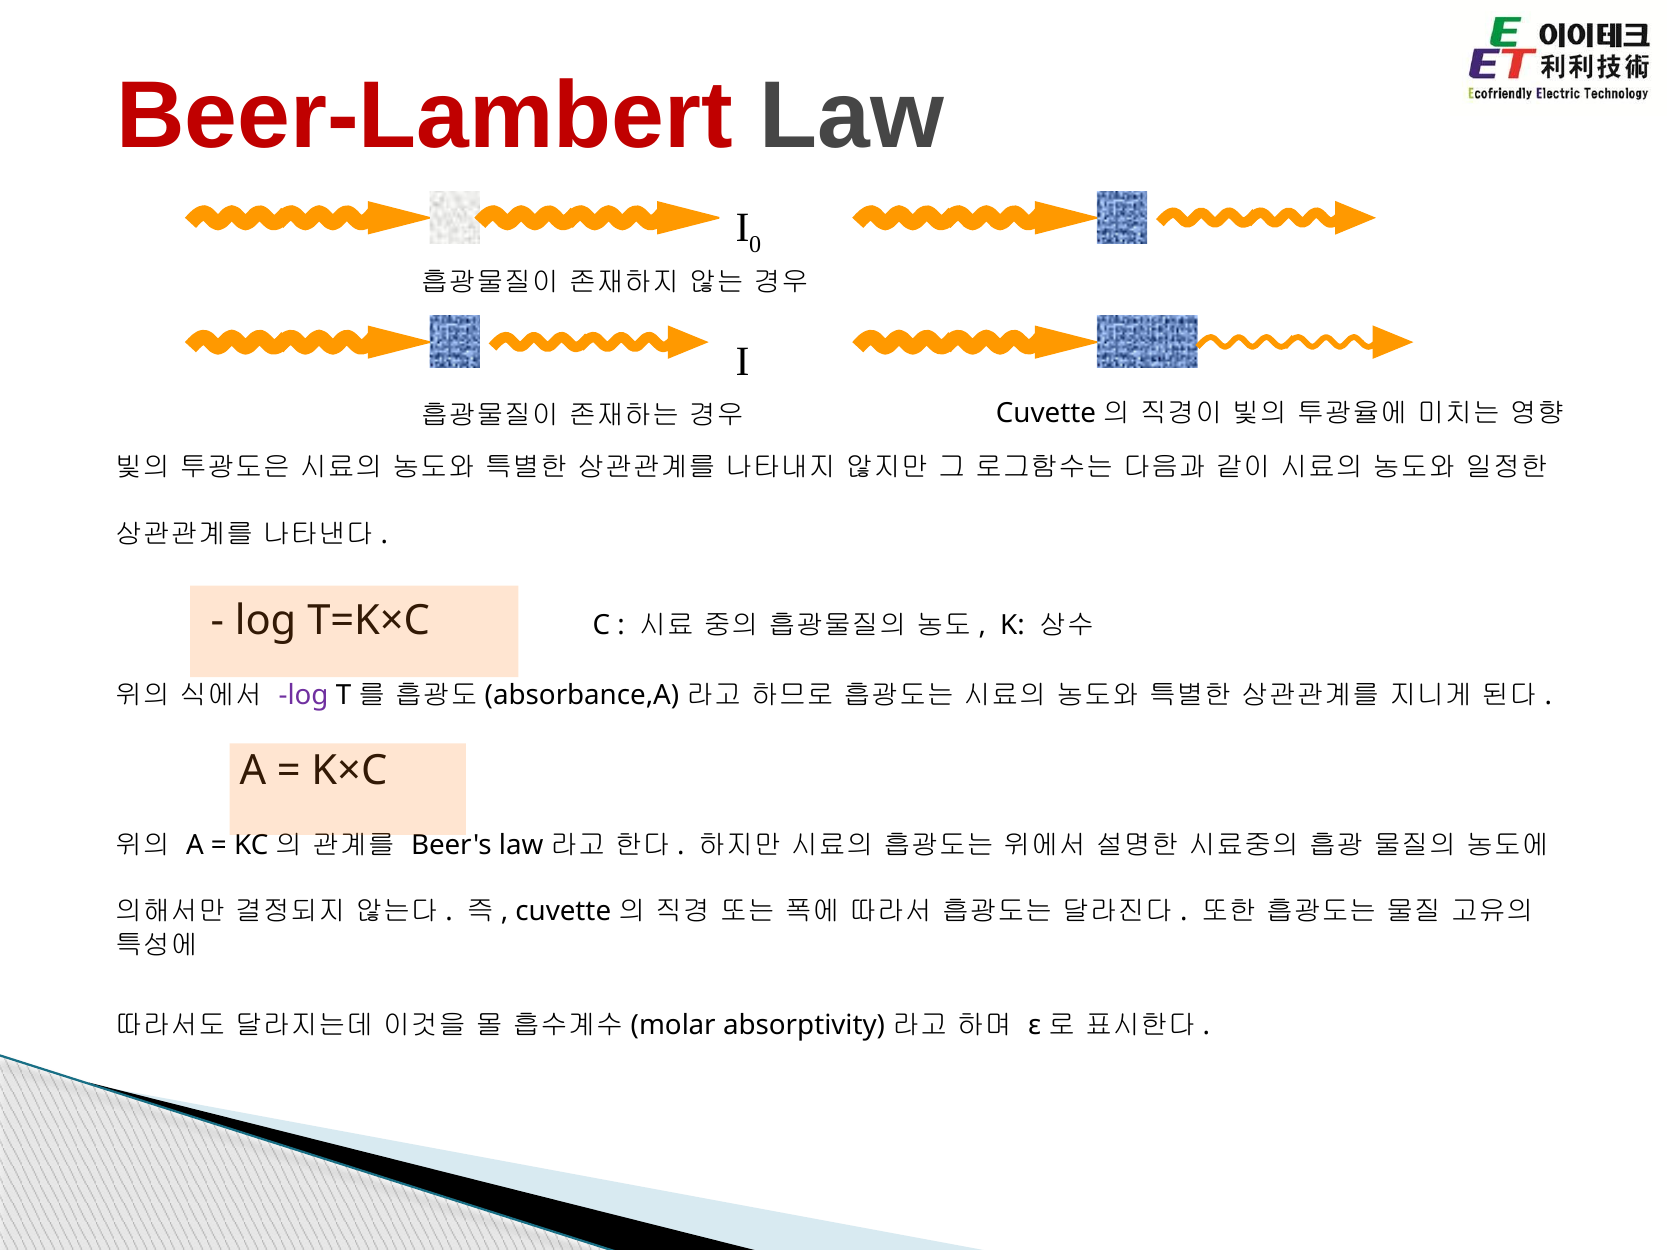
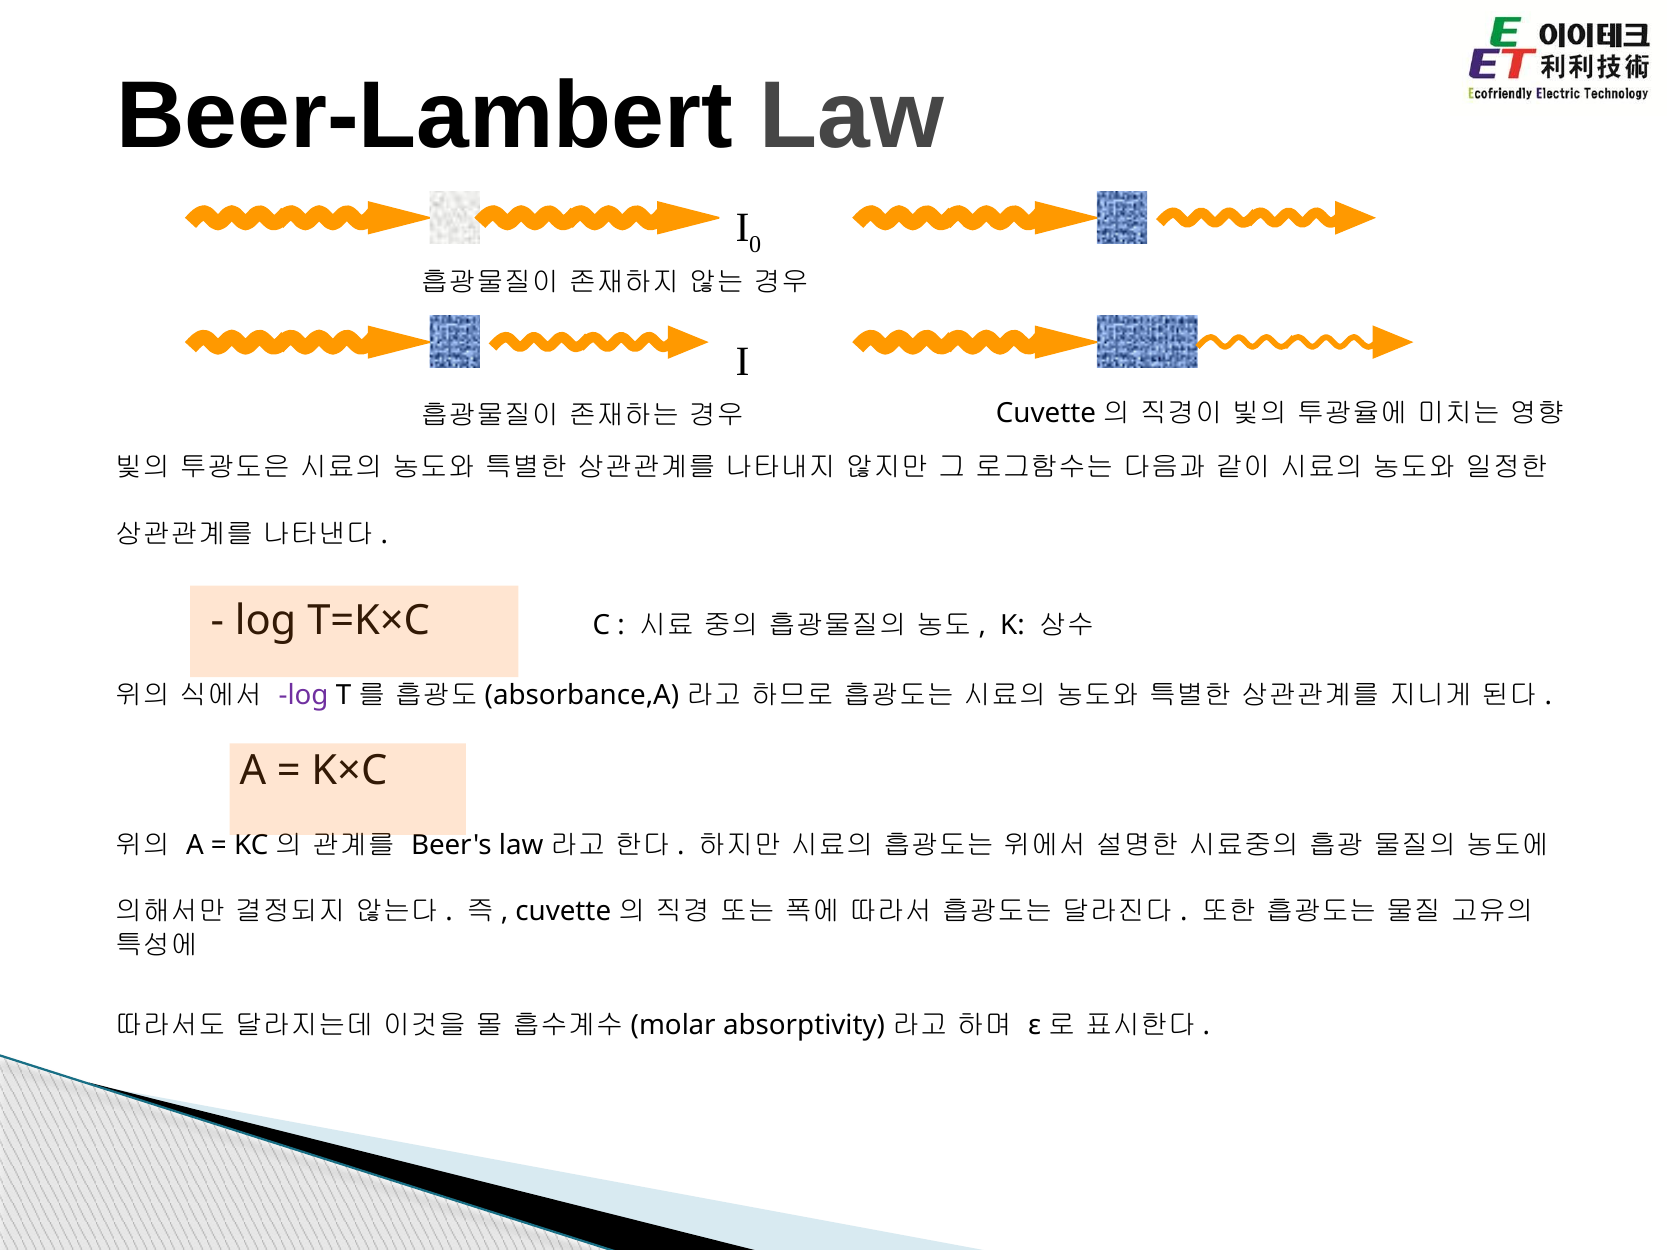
Beer-Lambert colour: red -> black
